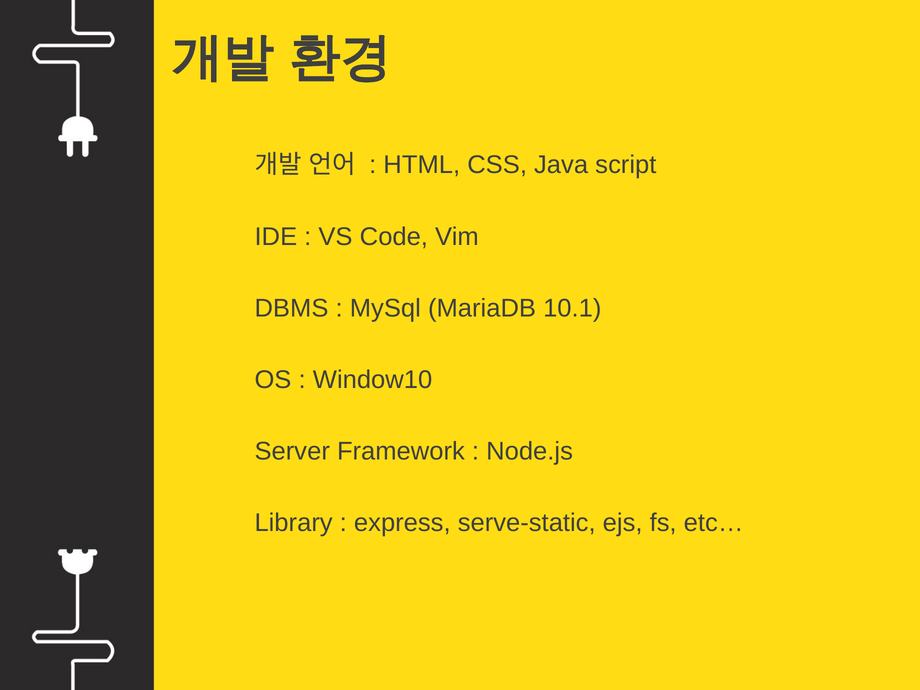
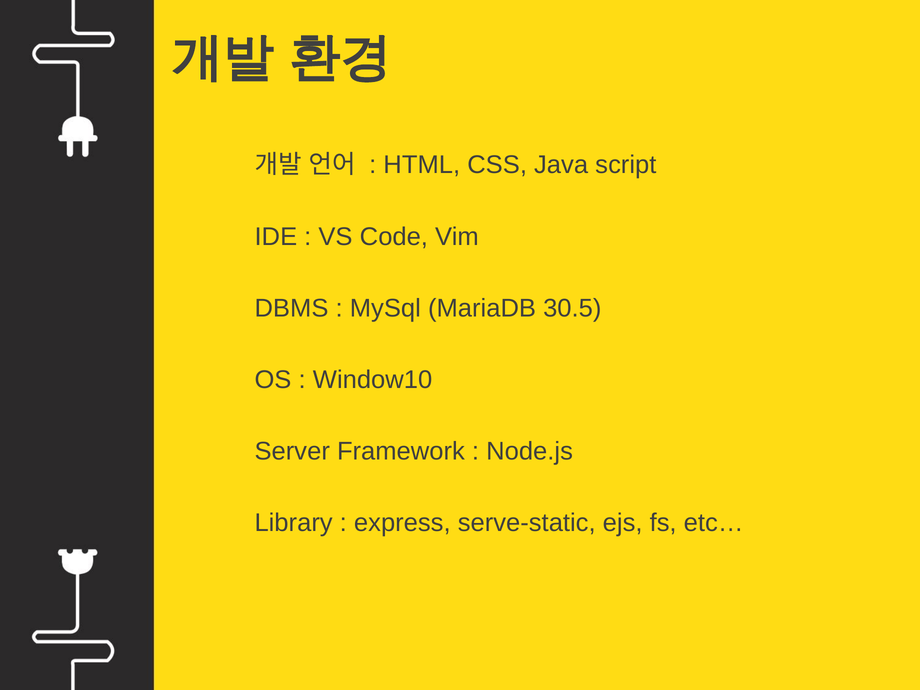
10.1: 10.1 -> 30.5
